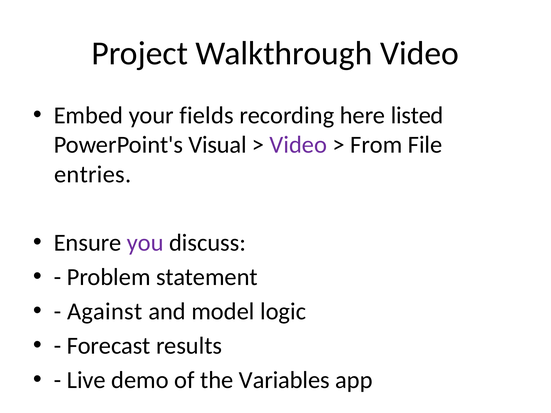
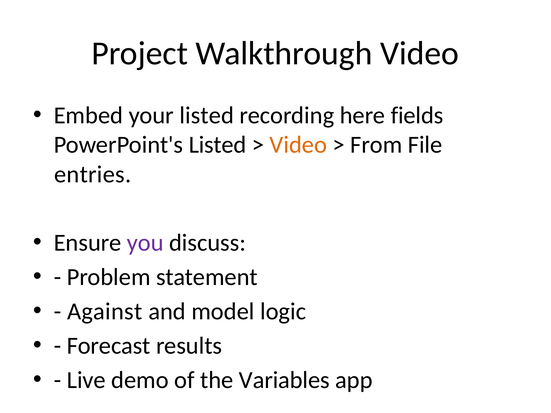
your fields: fields -> listed
listed: listed -> fields
PowerPoint's Visual: Visual -> Listed
Video at (298, 145) colour: purple -> orange
